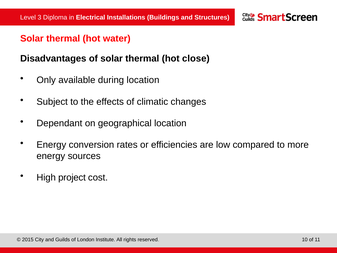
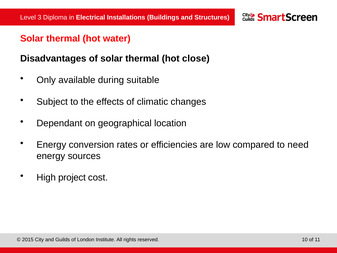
during location: location -> suitable
more: more -> need
